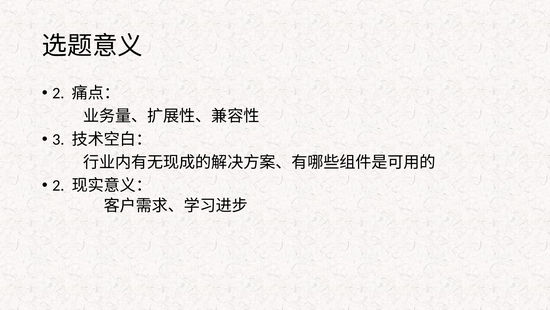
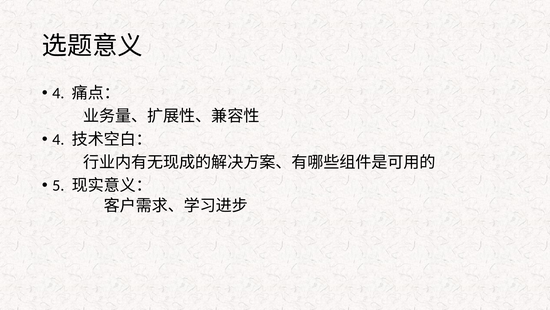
2 at (58, 93): 2 -> 4
3 at (58, 139): 3 -> 4
2 at (58, 185): 2 -> 5
